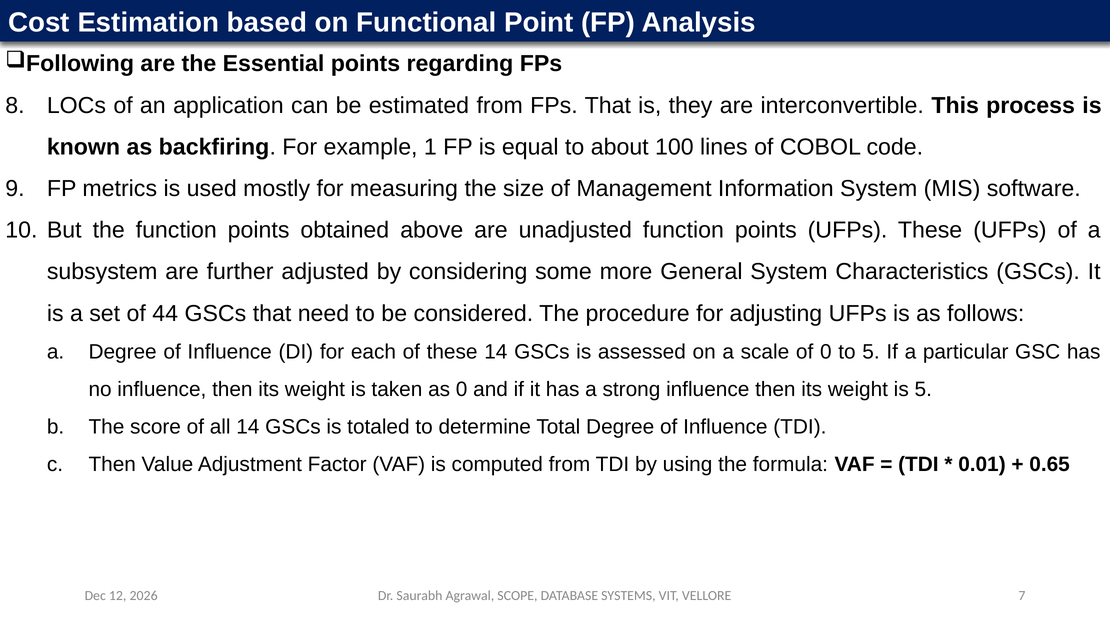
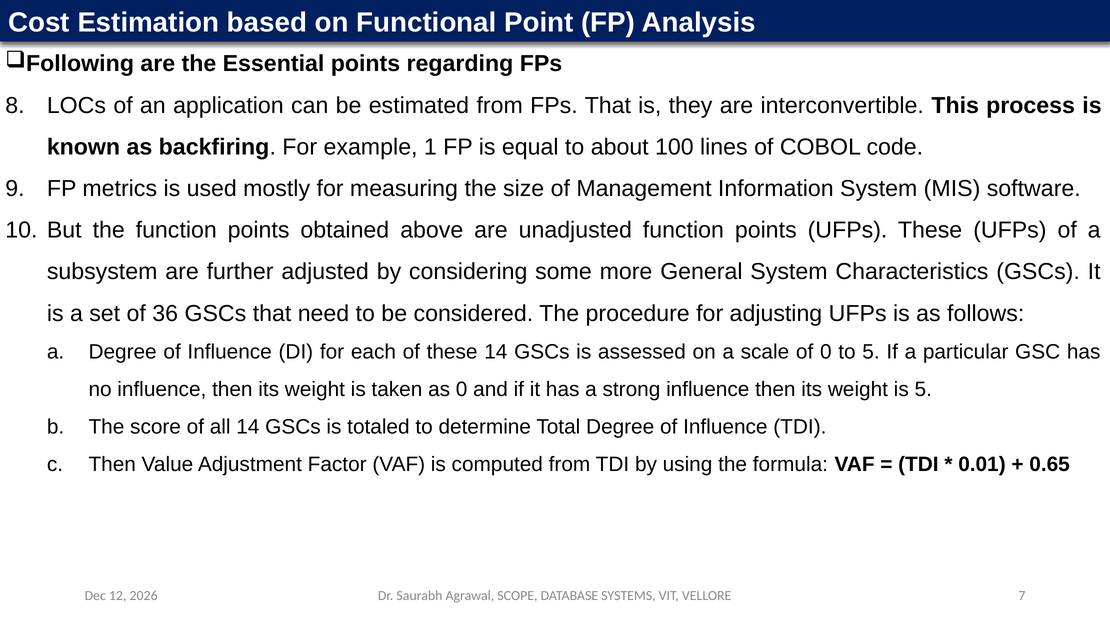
44: 44 -> 36
